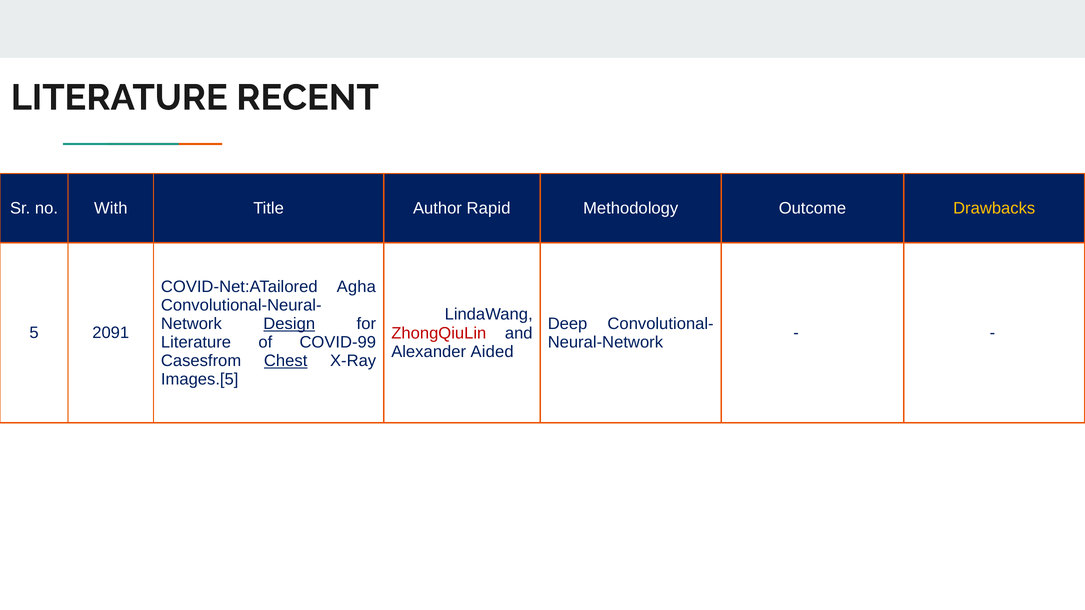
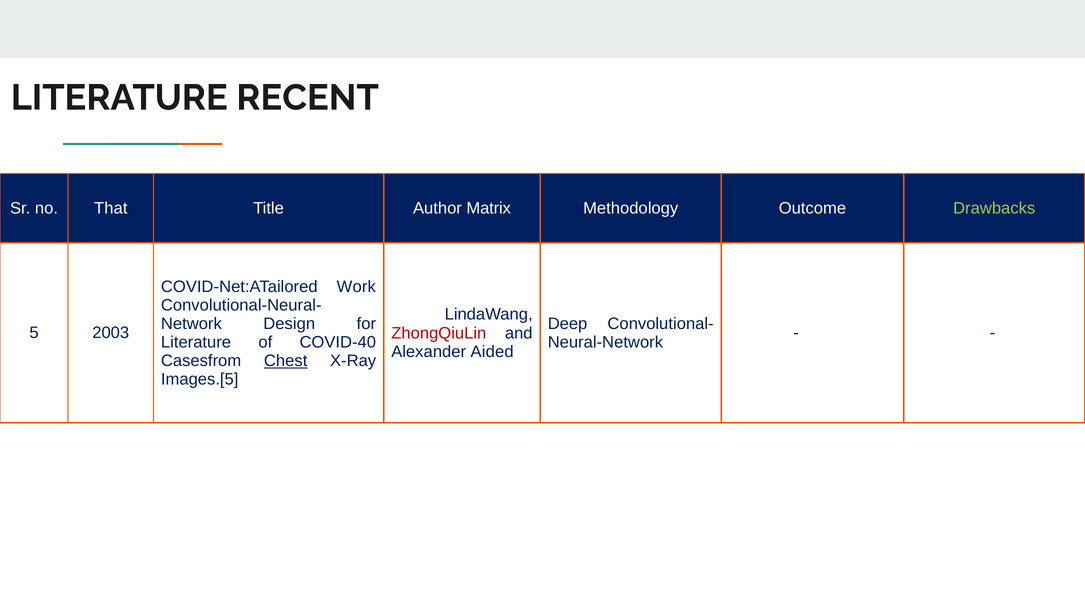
With: With -> That
Rapid: Rapid -> Matrix
Drawbacks colour: yellow -> light green
Agha: Agha -> Work
Design underline: present -> none
2091: 2091 -> 2003
COVID-99: COVID-99 -> COVID-40
